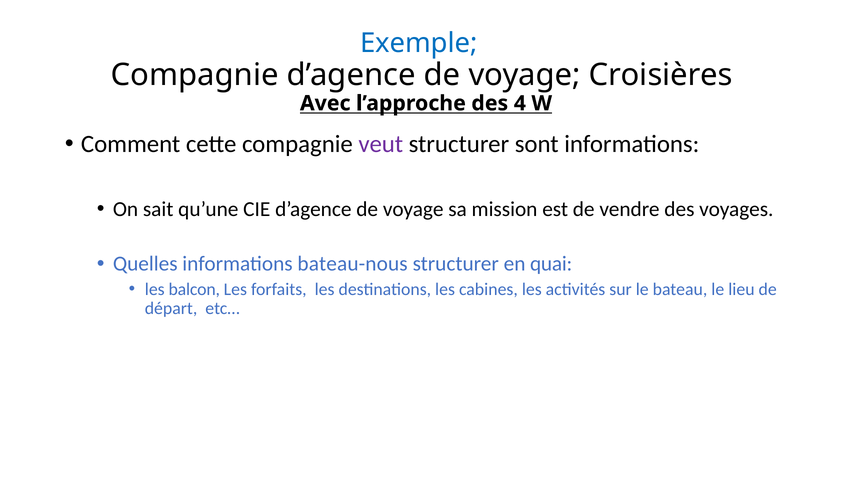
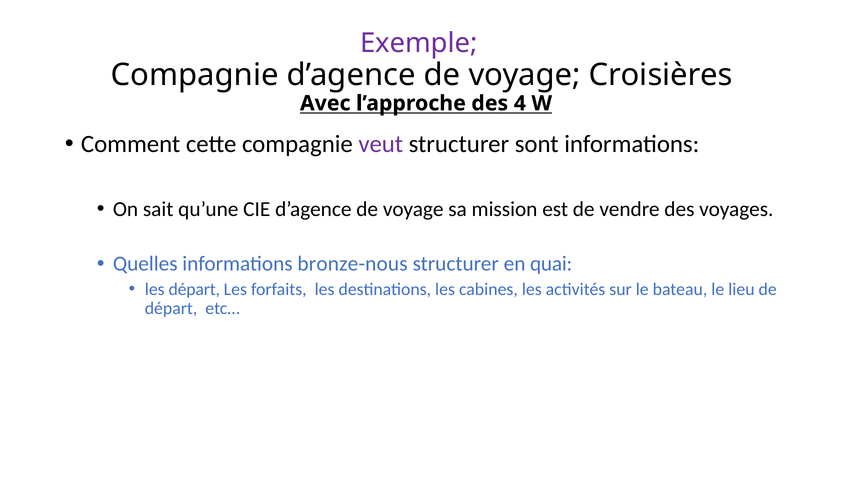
Exemple colour: blue -> purple
bateau-nous: bateau-nous -> bronze-nous
les balcon: balcon -> départ
